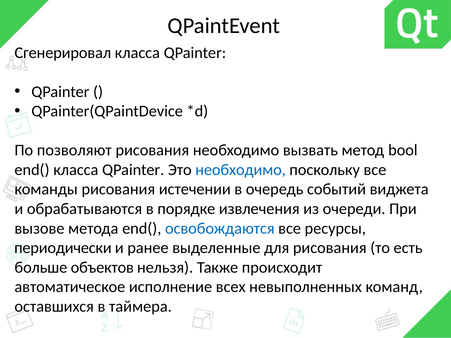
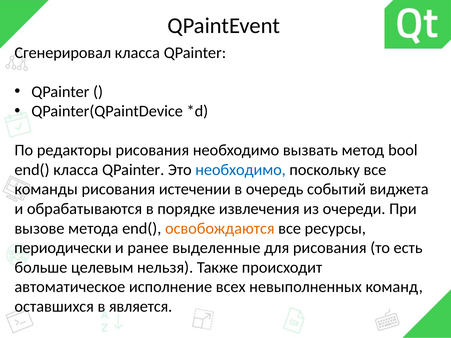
позволяют: позволяют -> редакторы
освобождаются colour: blue -> orange
объектов: объектов -> целевым
таймера: таймера -> является
